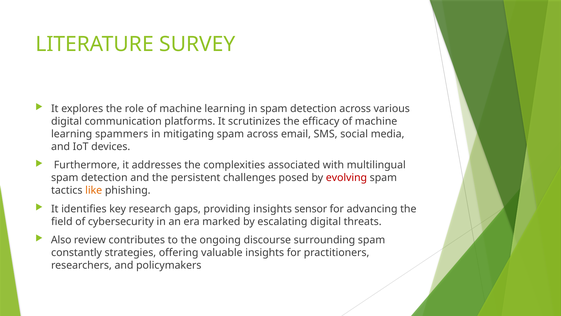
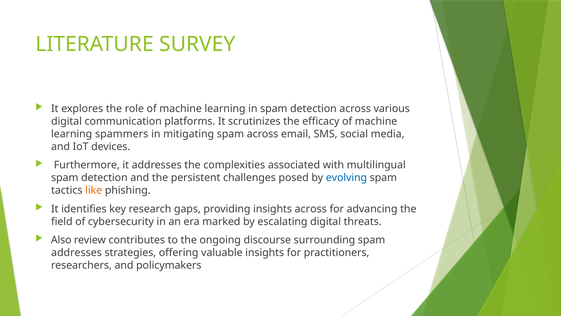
evolving colour: red -> blue
insights sensor: sensor -> across
constantly at (77, 252): constantly -> addresses
